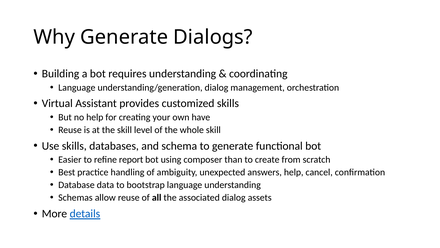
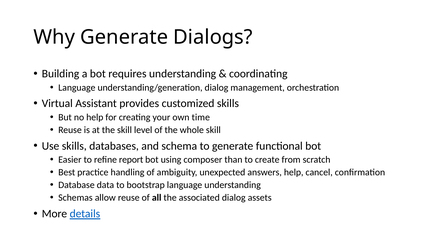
have: have -> time
